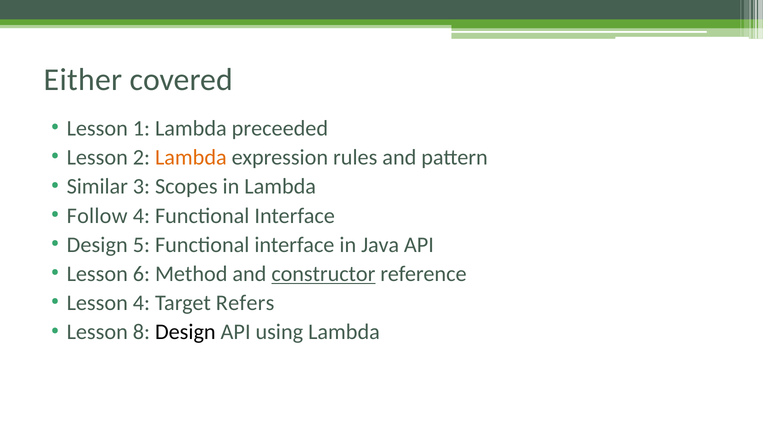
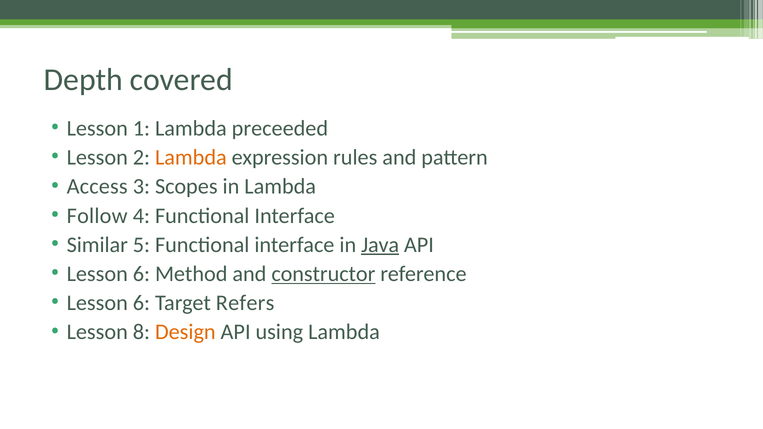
Either: Either -> Depth
Similar: Similar -> Access
Design at (97, 245): Design -> Similar
Java underline: none -> present
4 at (141, 303): 4 -> 6
Design at (185, 332) colour: black -> orange
